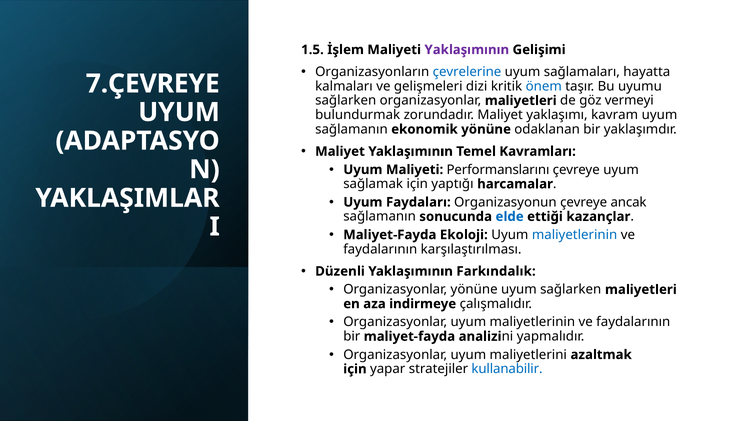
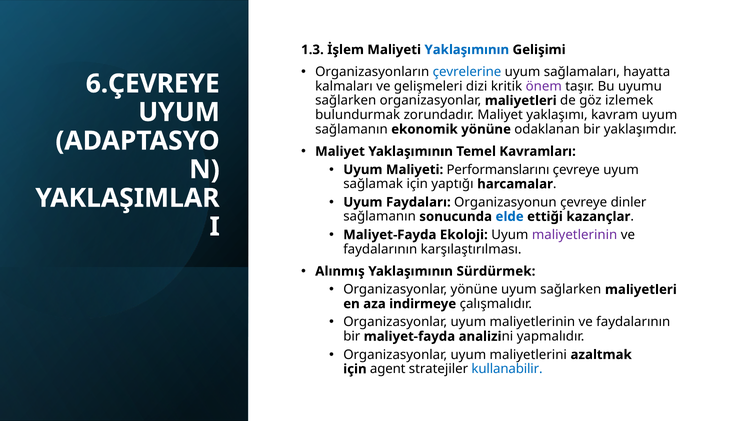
1.5: 1.5 -> 1.3
Yaklaşımının at (467, 50) colour: purple -> blue
7.ÇEVREYE: 7.ÇEVREYE -> 6.ÇEVREYE
önem colour: blue -> purple
vermeyi: vermeyi -> izlemek
ancak: ancak -> dinler
maliyetlerinin at (575, 235) colour: blue -> purple
Düzenli: Düzenli -> Alınmış
Farkındalık: Farkındalık -> Sürdürmek
yapar: yapar -> agent
